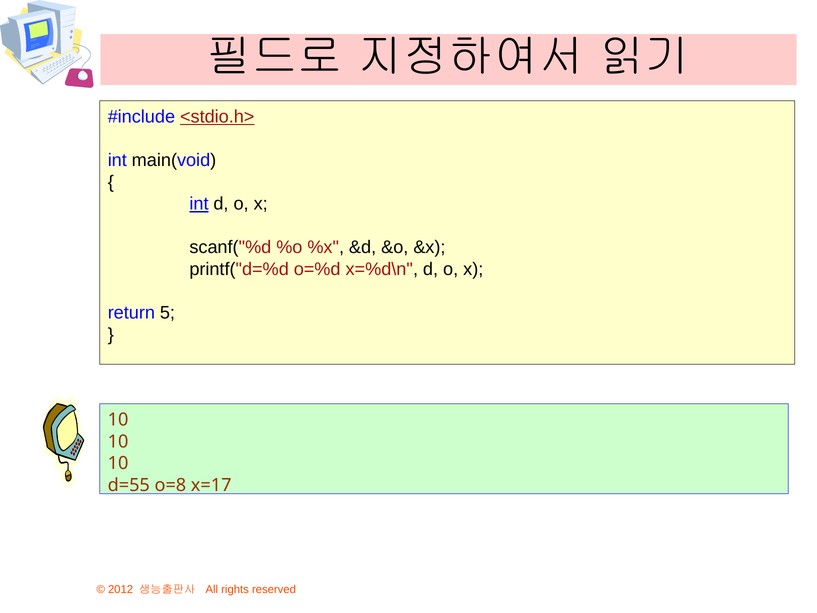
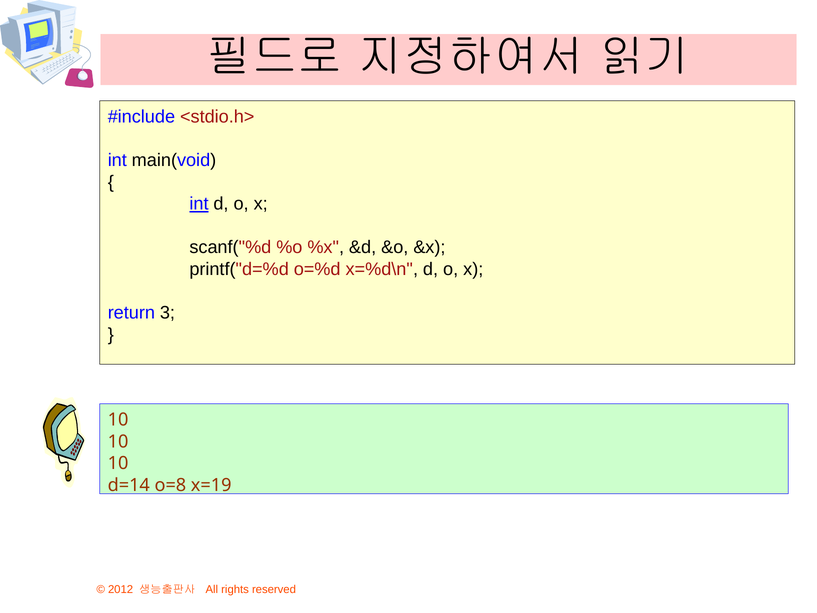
<stdio.h> underline: present -> none
5: 5 -> 3
d=55: d=55 -> d=14
x=17: x=17 -> x=19
